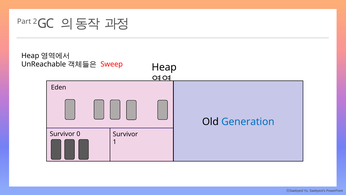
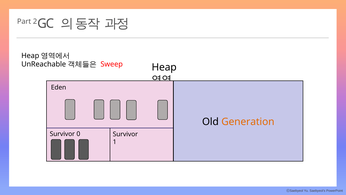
Generation colour: blue -> orange
